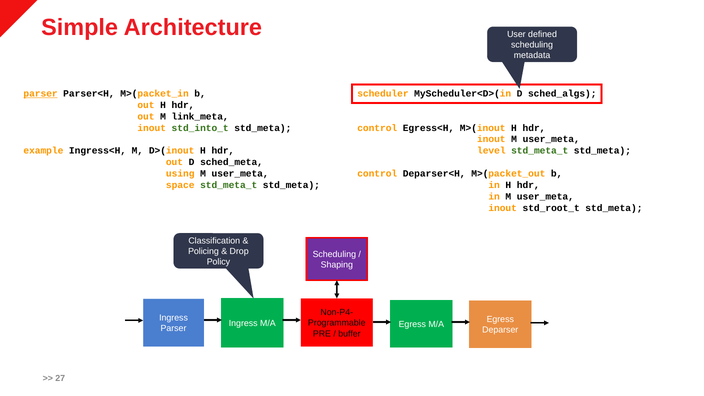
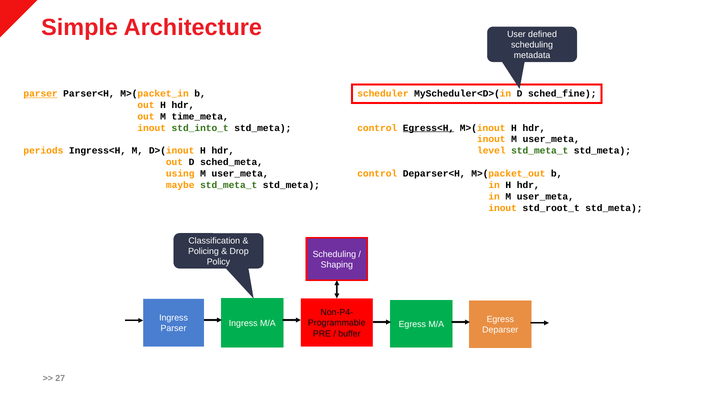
sched_algs: sched_algs -> sched_fine
link_meta: link_meta -> time_meta
Egress<H underline: none -> present
example: example -> periods
space: space -> maybe
